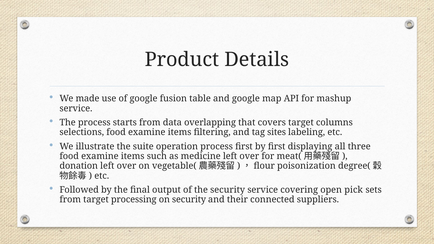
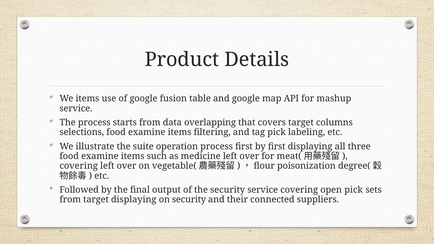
We made: made -> items
tag sites: sites -> pick
donation at (79, 166): donation -> covering
target processing: processing -> displaying
